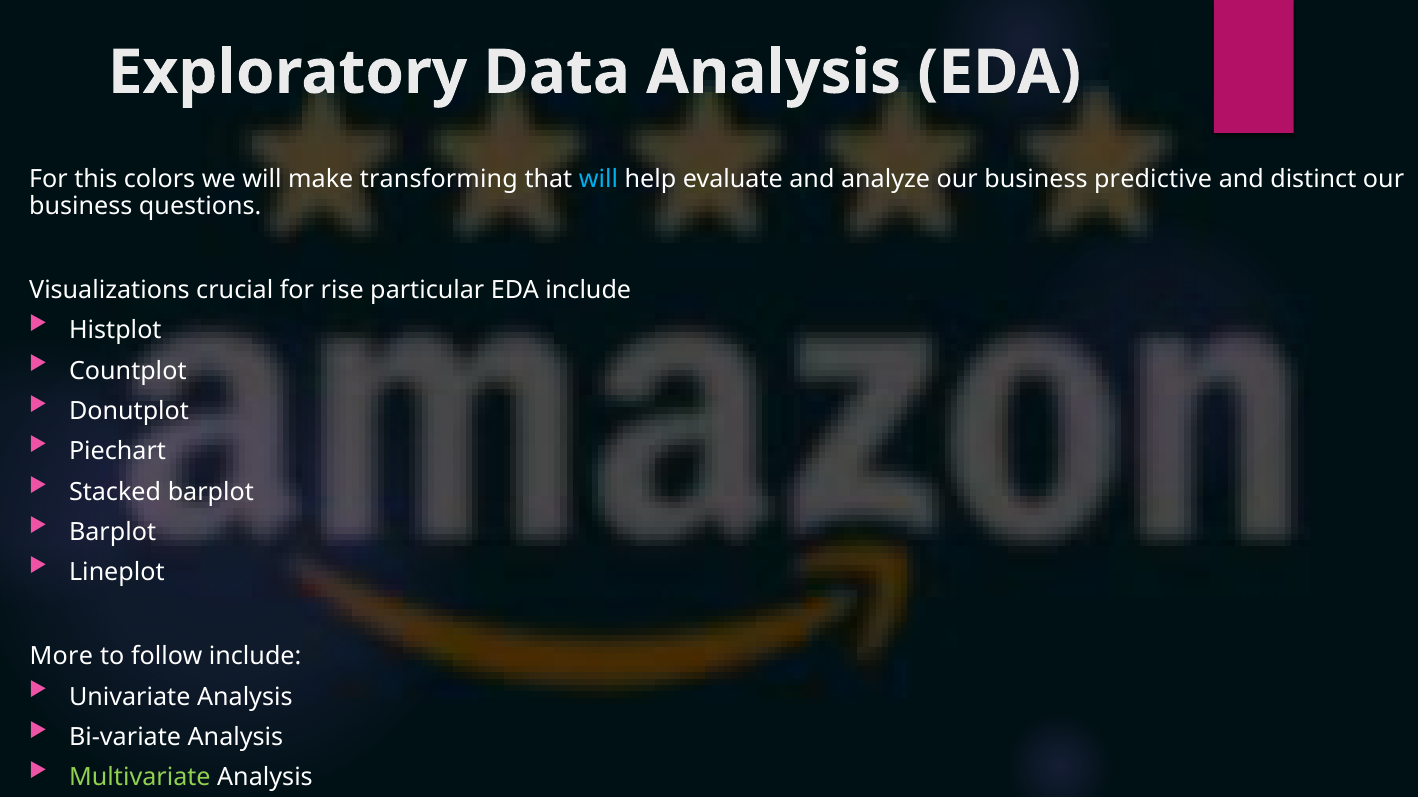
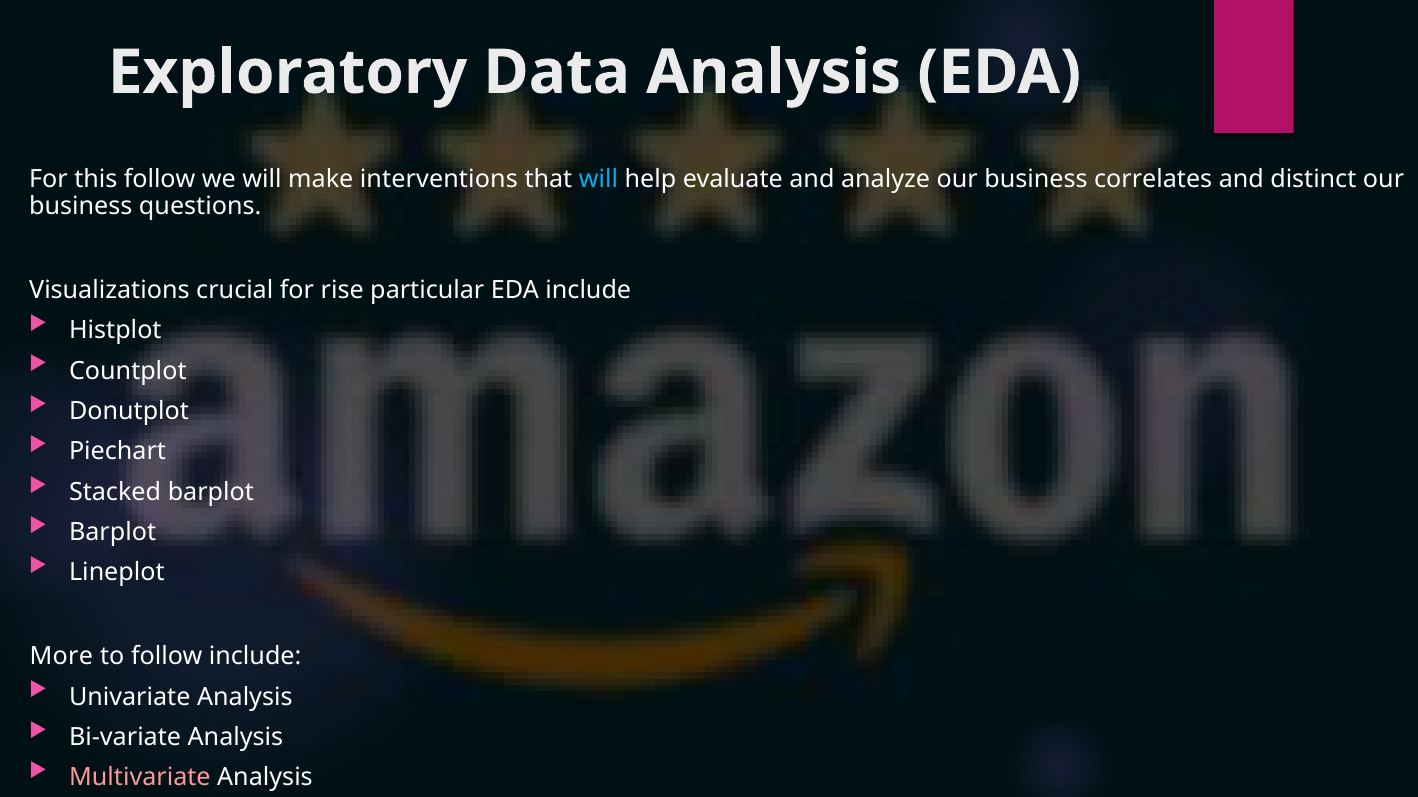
this colors: colors -> follow
transforming: transforming -> interventions
predictive: predictive -> correlates
Multivariate colour: light green -> pink
